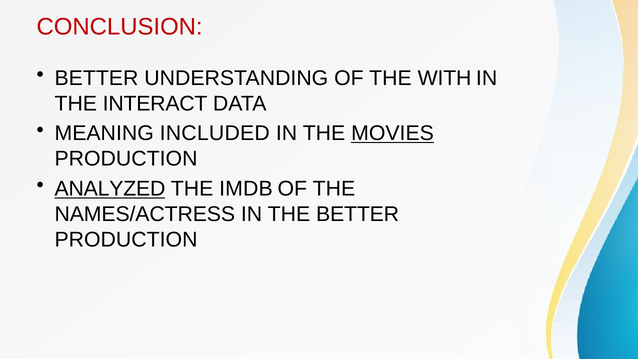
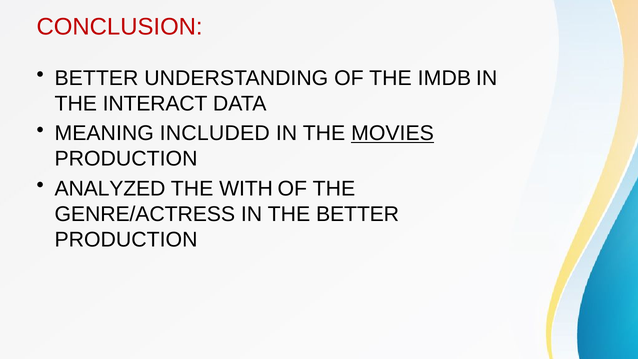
WITH: WITH -> IMDB
ANALYZED underline: present -> none
IMDB: IMDB -> WITH
NAMES/ACTRESS: NAMES/ACTRESS -> GENRE/ACTRESS
